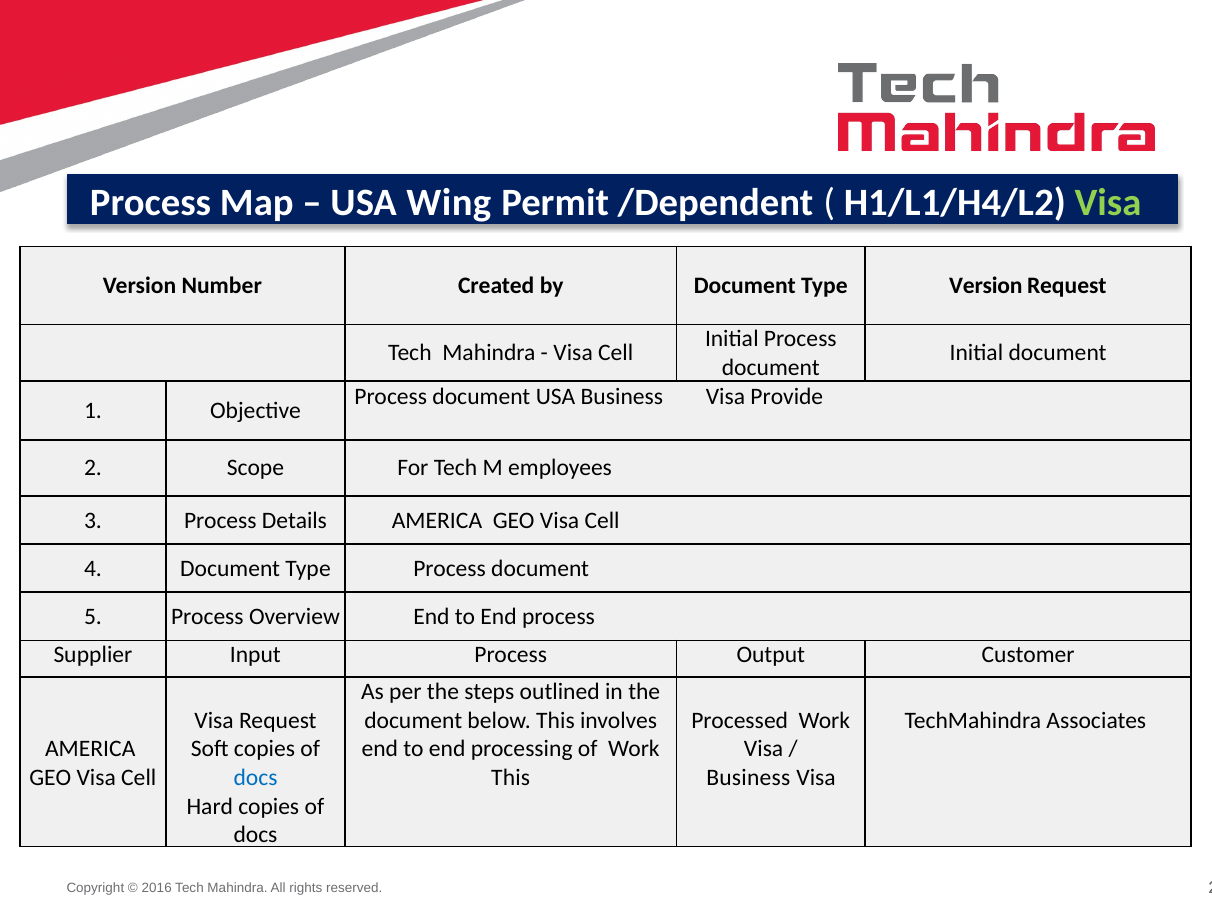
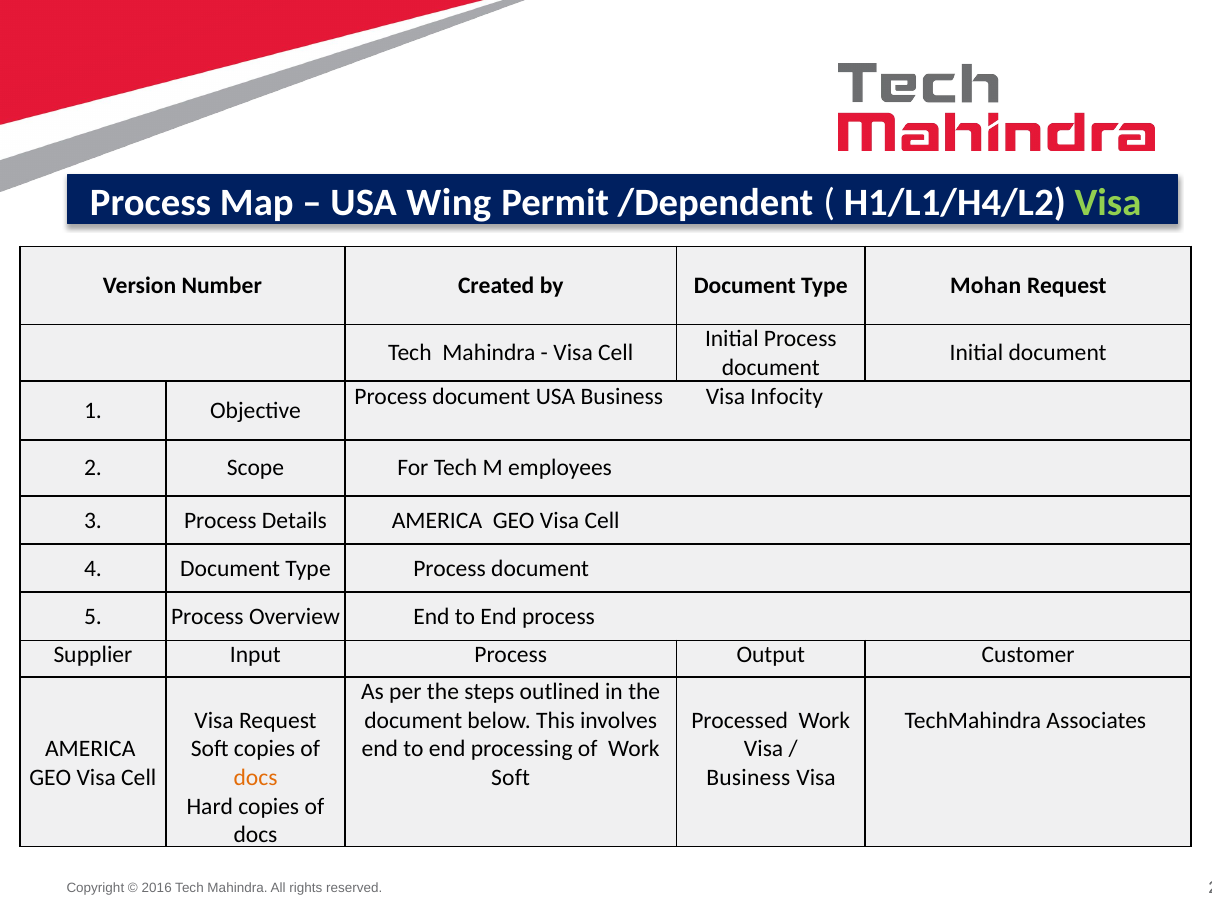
Type Version: Version -> Mohan
Provide: Provide -> Infocity
docs at (255, 778) colour: blue -> orange
This at (511, 778): This -> Soft
